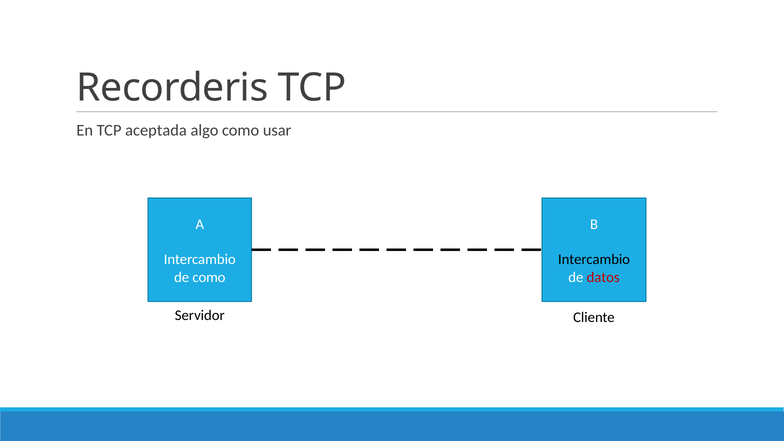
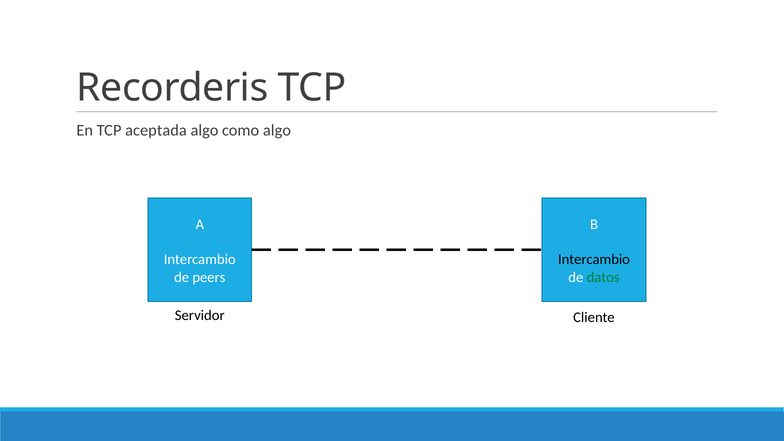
como usar: usar -> algo
de como: como -> peers
datos colour: red -> green
